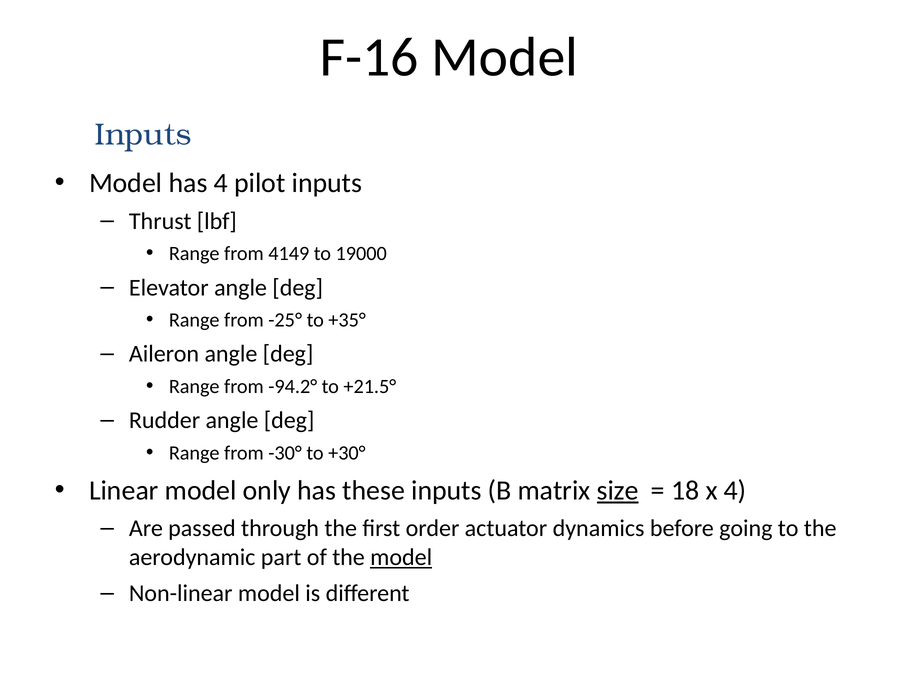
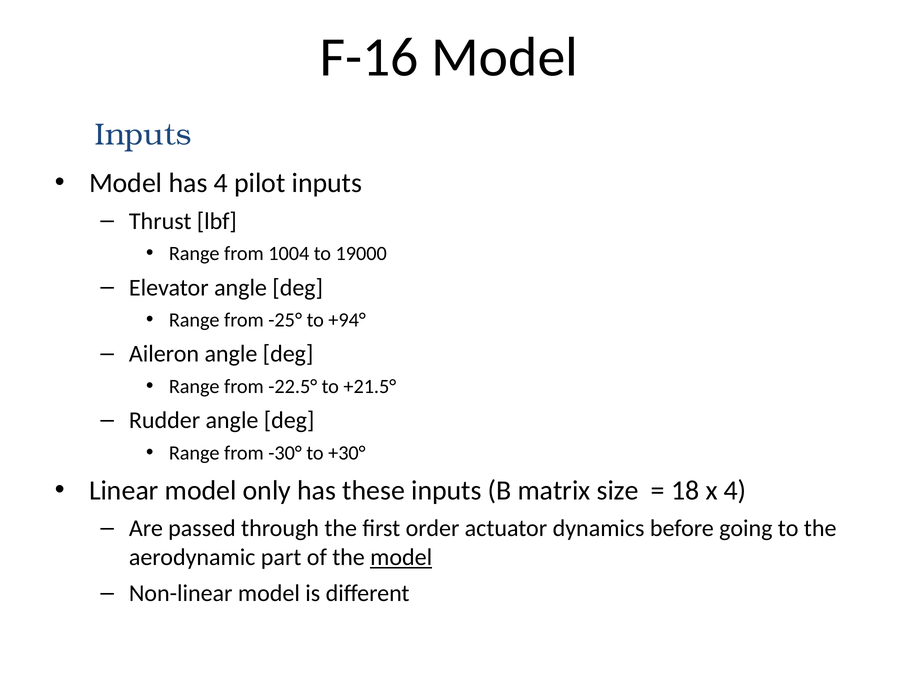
4149: 4149 -> 1004
+35°: +35° -> +94°
-94.2°: -94.2° -> -22.5°
size underline: present -> none
